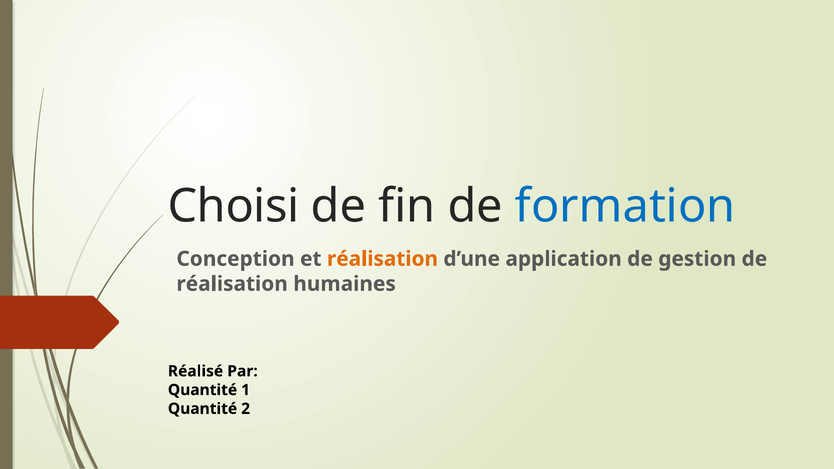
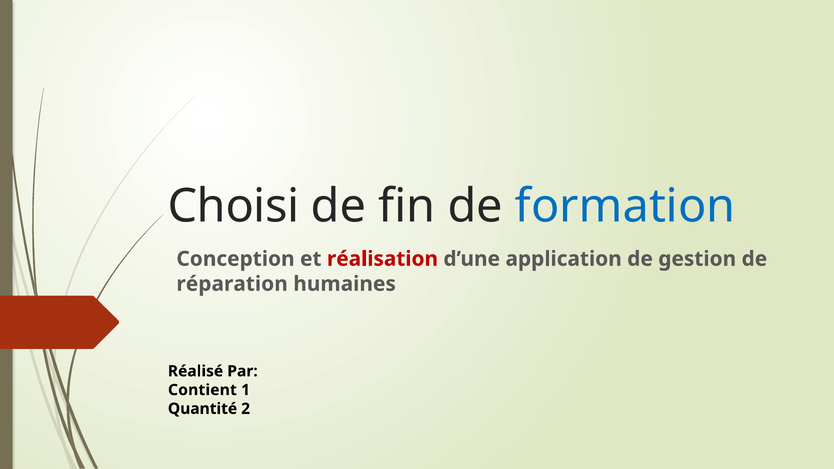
réalisation at (382, 259) colour: orange -> red
réalisation at (232, 284): réalisation -> réparation
Quantité at (202, 390): Quantité -> Contient
